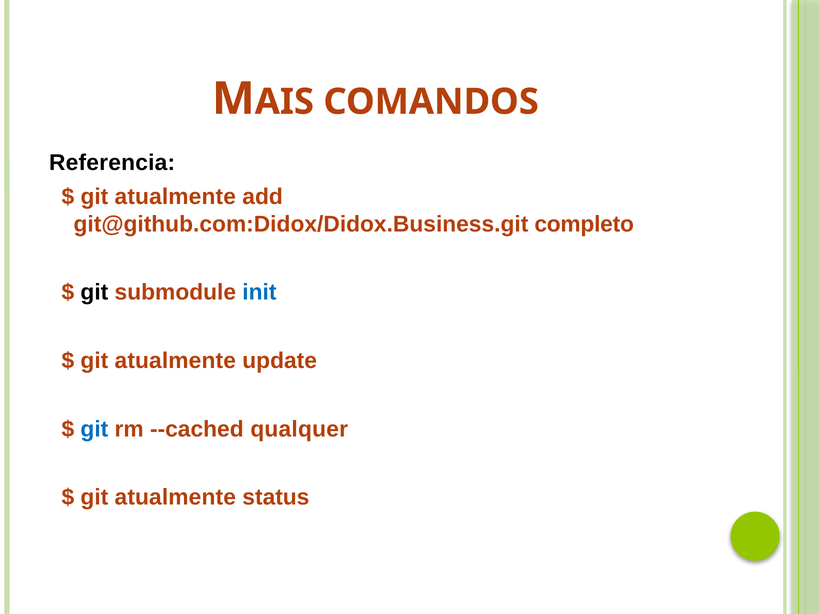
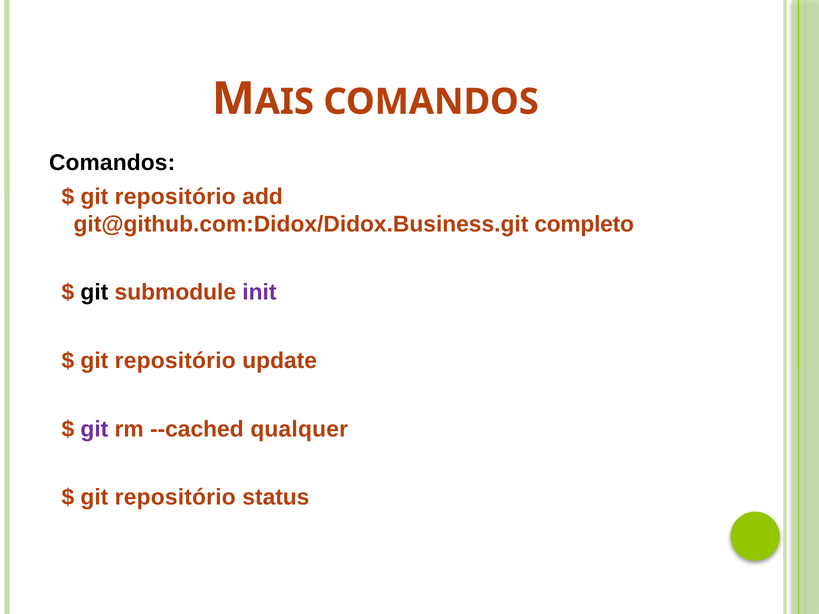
Referencia at (112, 163): Referencia -> Comandos
atualmente at (175, 197): atualmente -> repositório
init colour: blue -> purple
atualmente at (175, 361): atualmente -> repositório
git at (94, 429) colour: blue -> purple
atualmente at (175, 498): atualmente -> repositório
